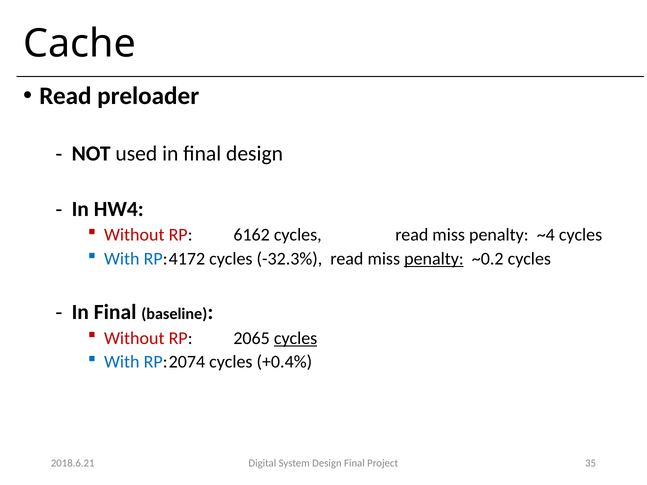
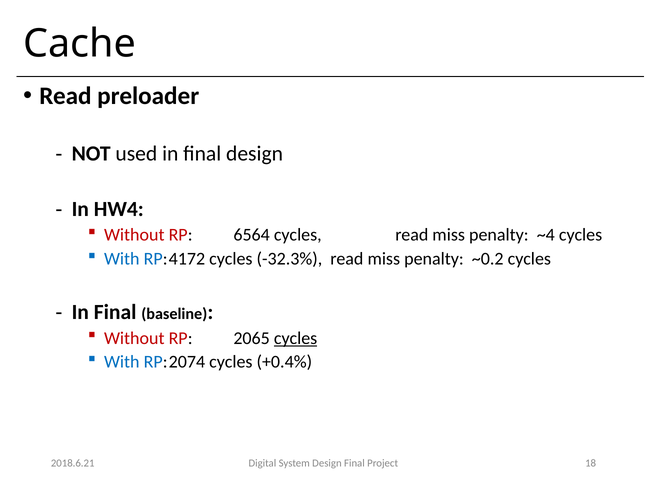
6162: 6162 -> 6564
penalty at (434, 259) underline: present -> none
35: 35 -> 18
